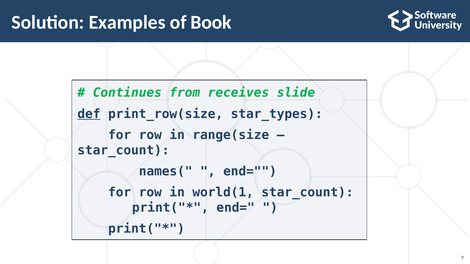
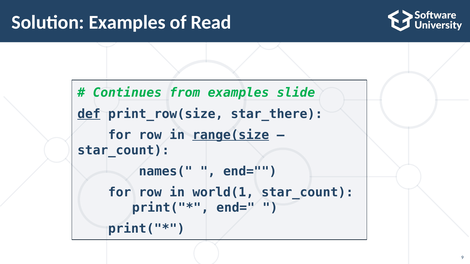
Book: Book -> Read
from receives: receives -> examples
star_types: star_types -> star_there
range(size underline: none -> present
